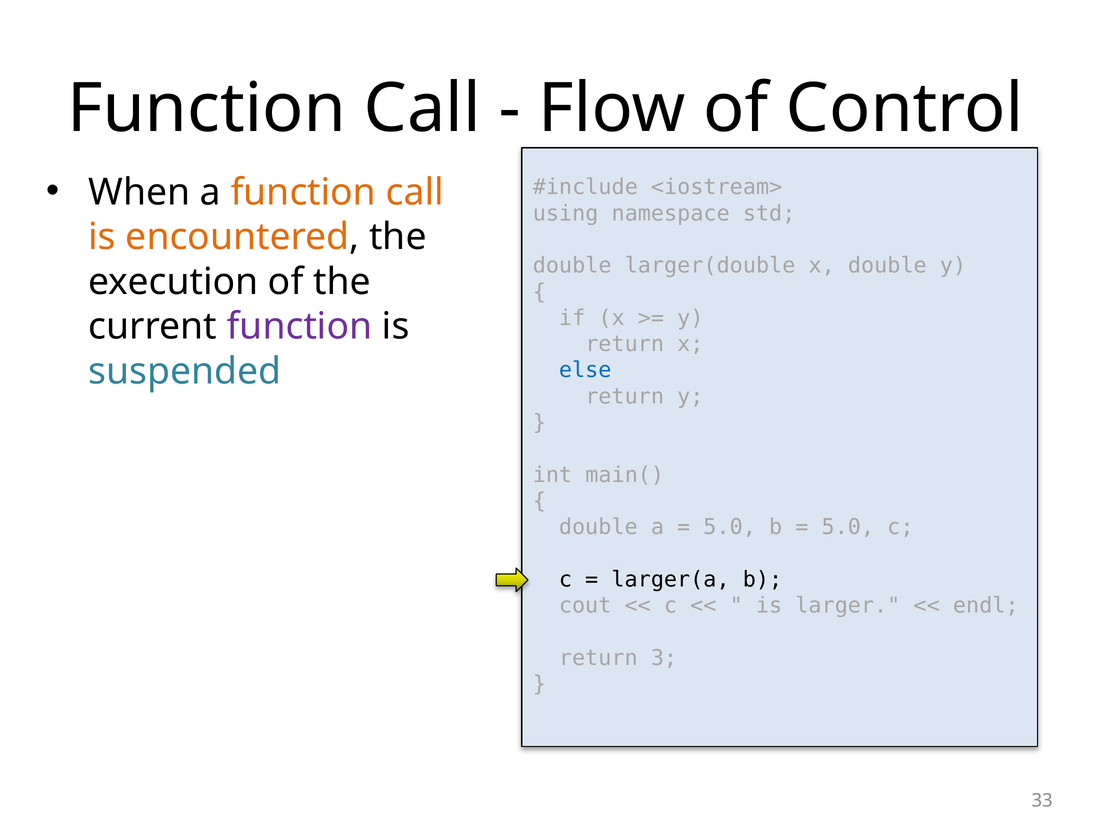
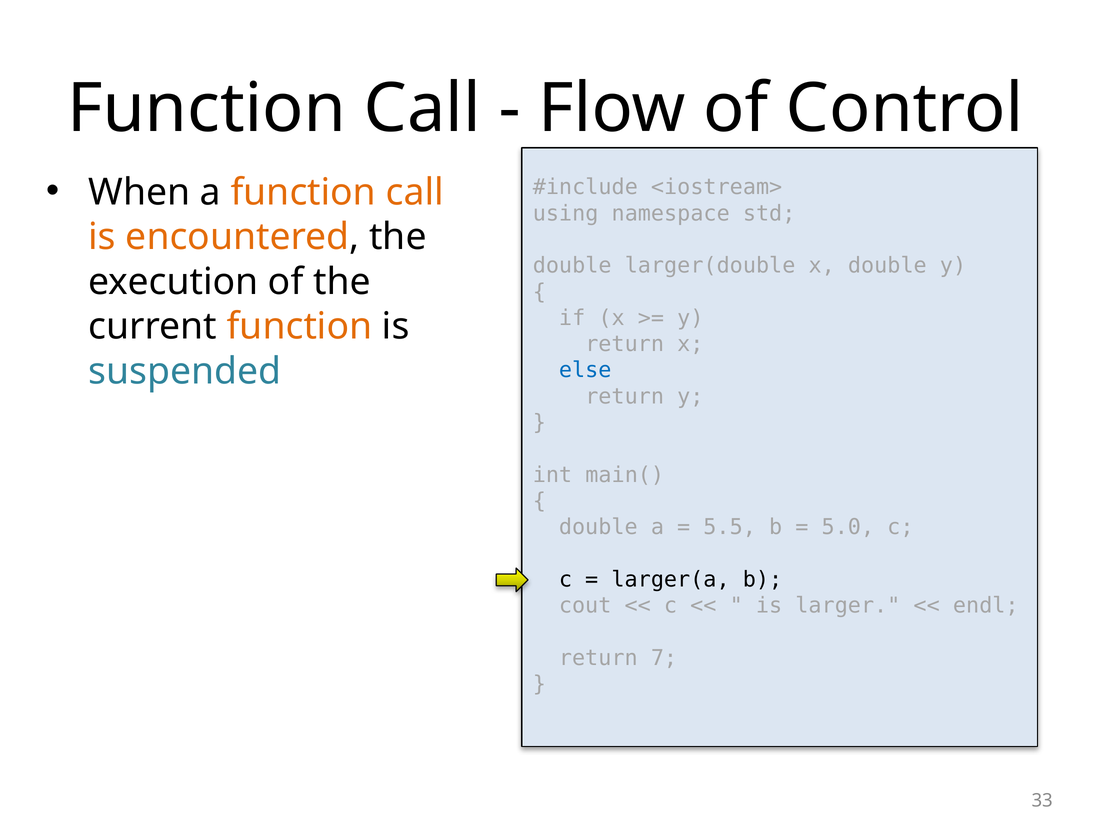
function at (299, 327) colour: purple -> orange
5.0 at (730, 527): 5.0 -> 5.5
3: 3 -> 7
